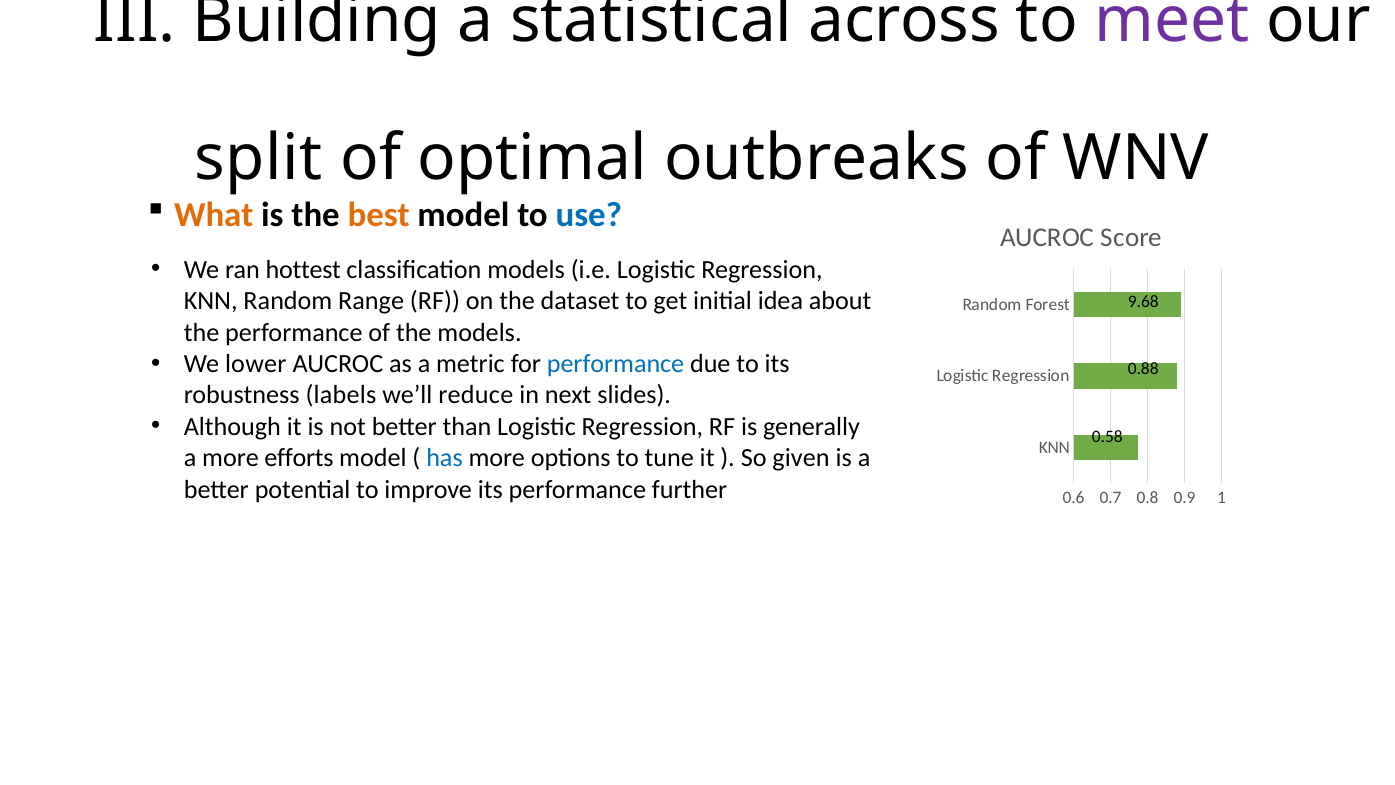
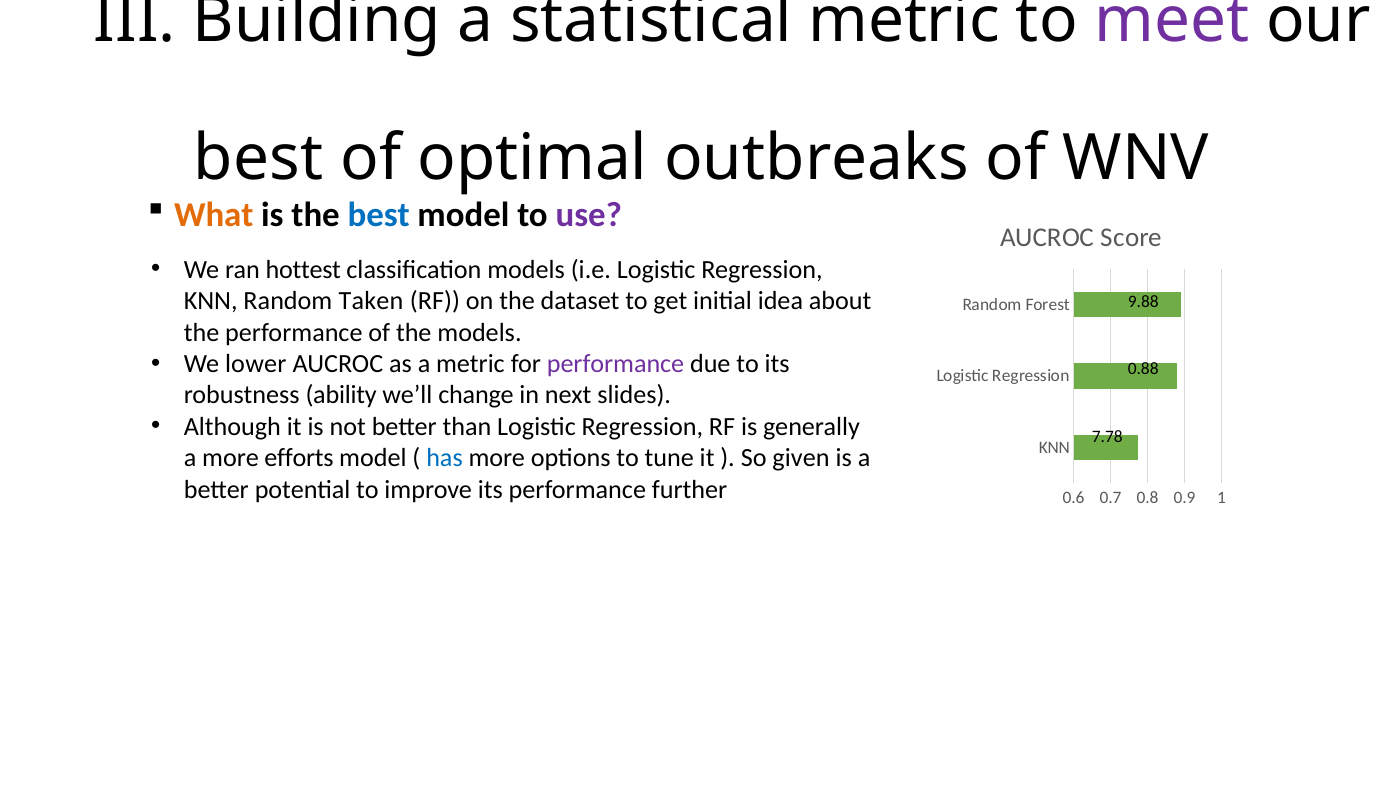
statistical across: across -> metric
split at (258, 158): split -> best
best at (379, 215) colour: orange -> blue
use colour: blue -> purple
Range: Range -> Taken
9.68: 9.68 -> 9.88
performance at (616, 364) colour: blue -> purple
labels: labels -> ability
reduce: reduce -> change
0.58: 0.58 -> 7.78
